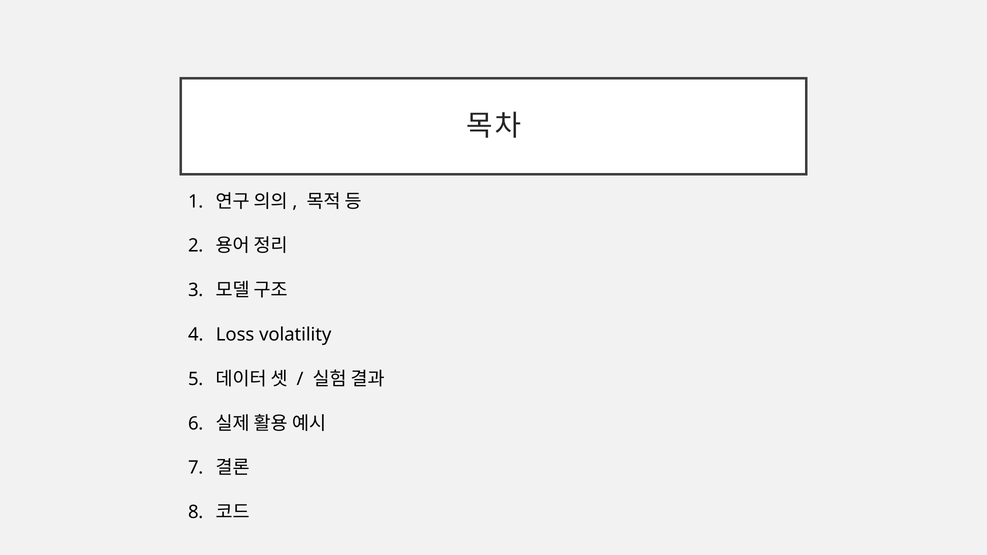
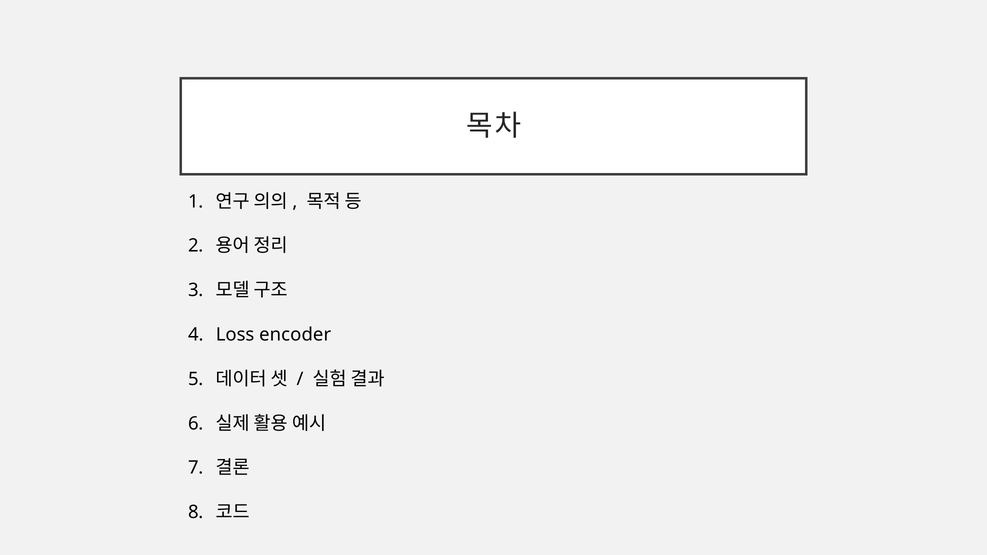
volatility: volatility -> encoder
